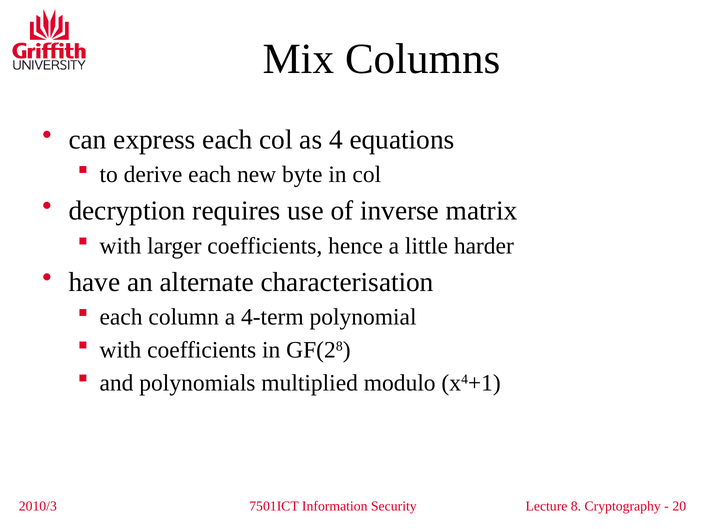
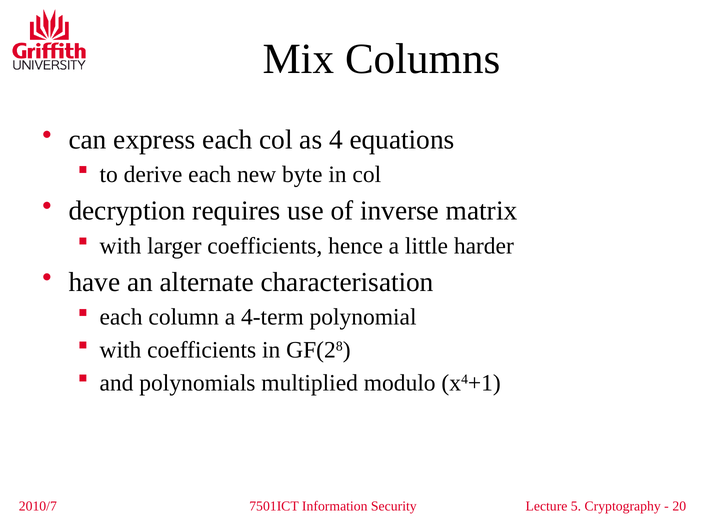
2010/3: 2010/3 -> 2010/7
8: 8 -> 5
